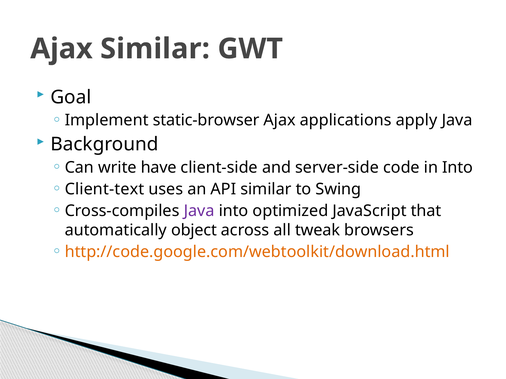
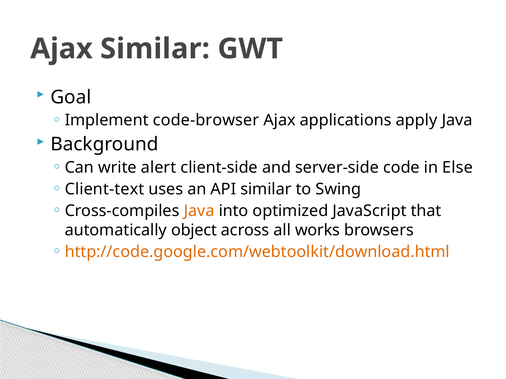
static-browser: static-browser -> code-browser
have: have -> alert
in Into: Into -> Else
Java at (199, 211) colour: purple -> orange
tweak: tweak -> works
